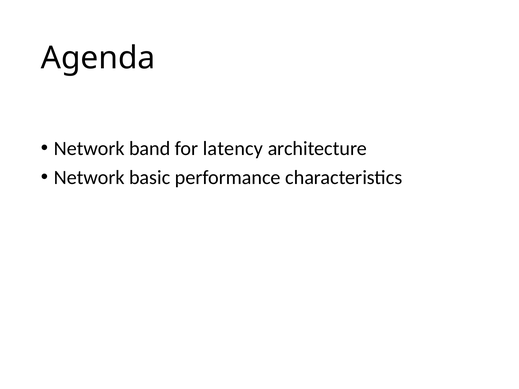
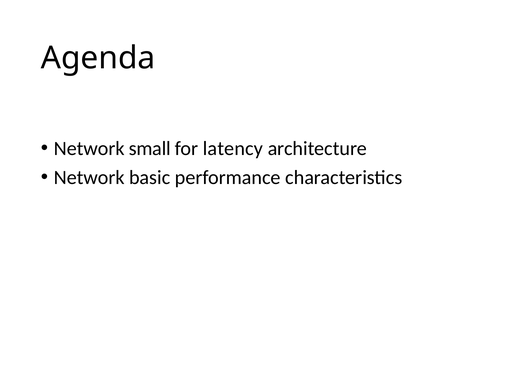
band: band -> small
